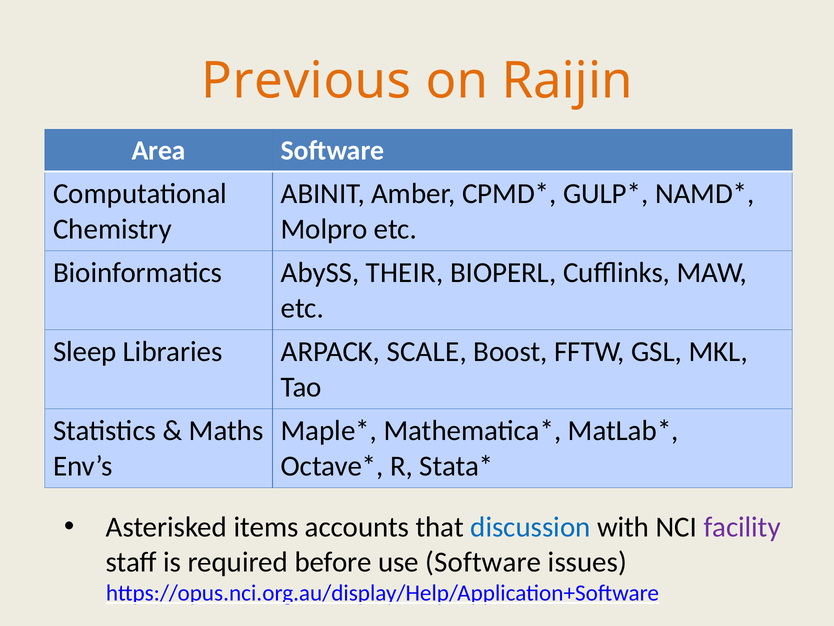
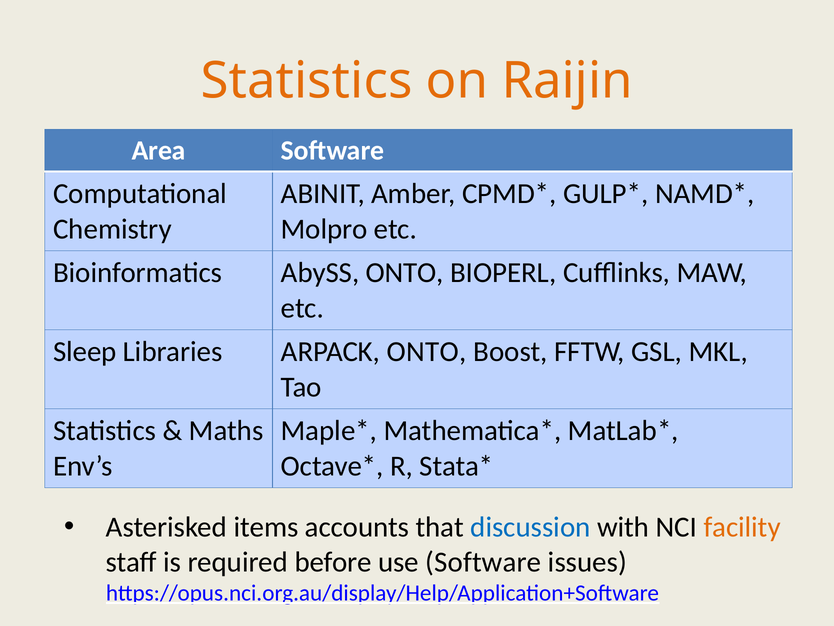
Previous at (306, 81): Previous -> Statistics
AbySS THEIR: THEIR -> ONTO
ARPACK SCALE: SCALE -> ONTO
facility colour: purple -> orange
